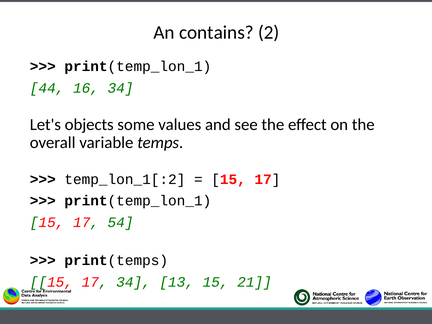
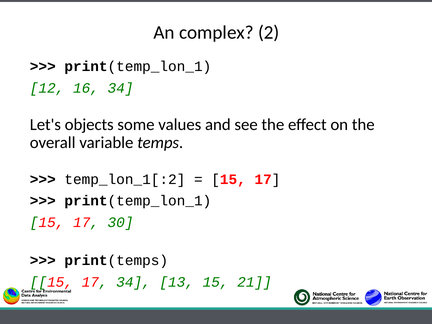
contains: contains -> complex
44: 44 -> 12
54: 54 -> 30
